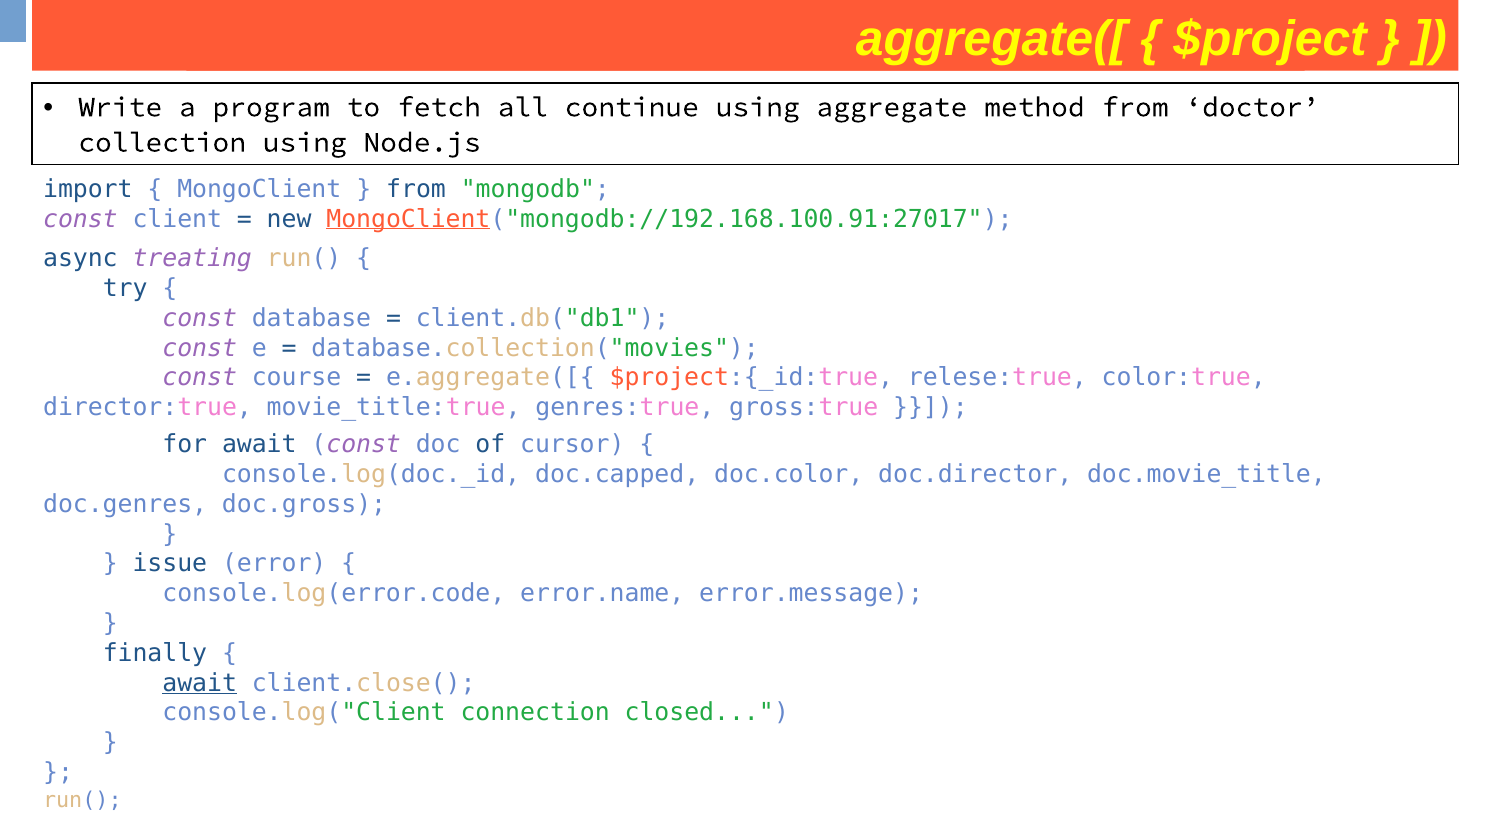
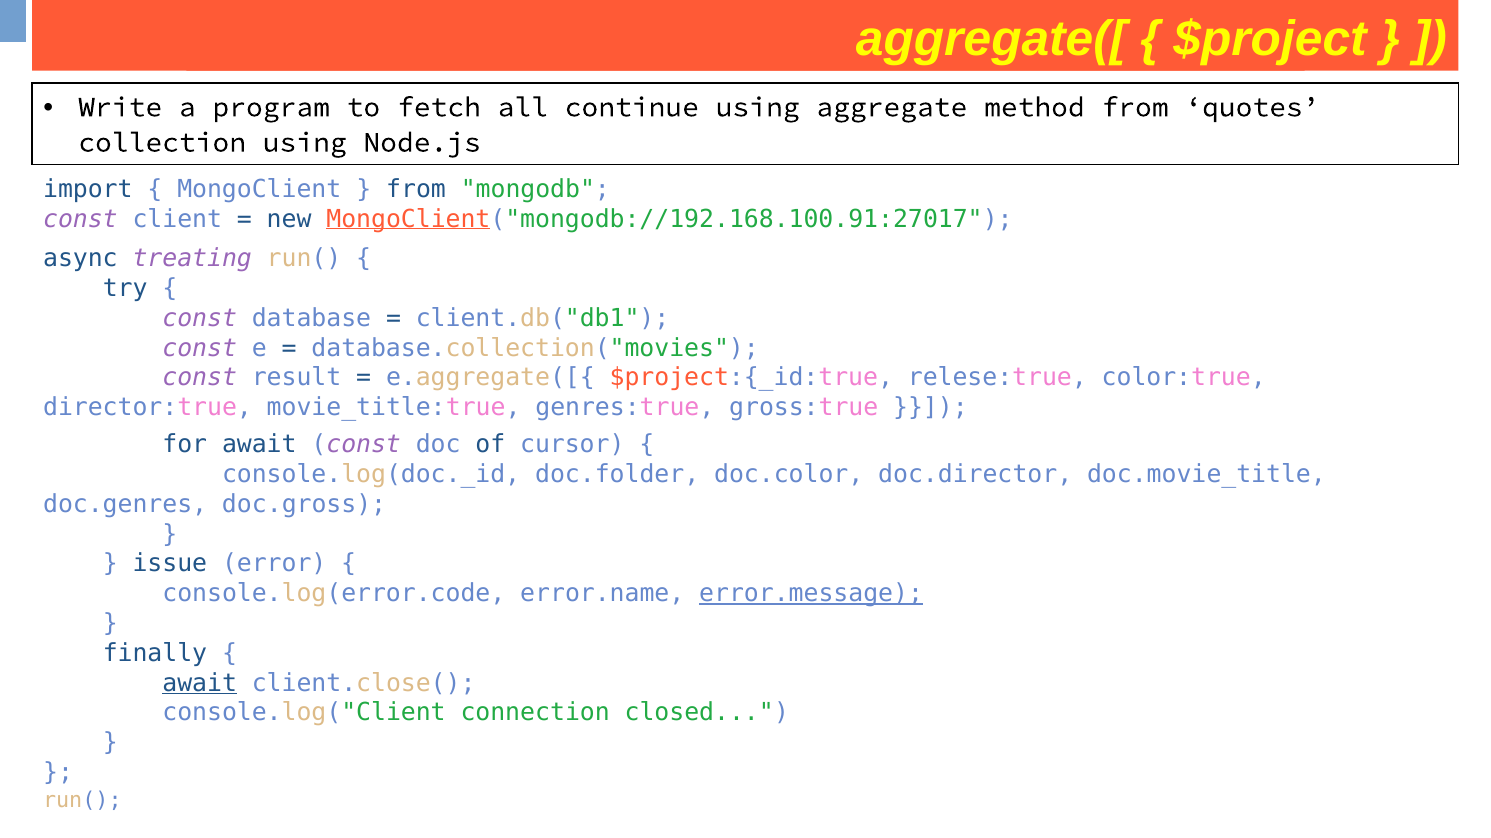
doctor: doctor -> quotes
course: course -> result
doc.capped: doc.capped -> doc.folder
error.message underline: none -> present
